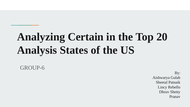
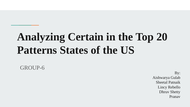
Analysis: Analysis -> Patterns
